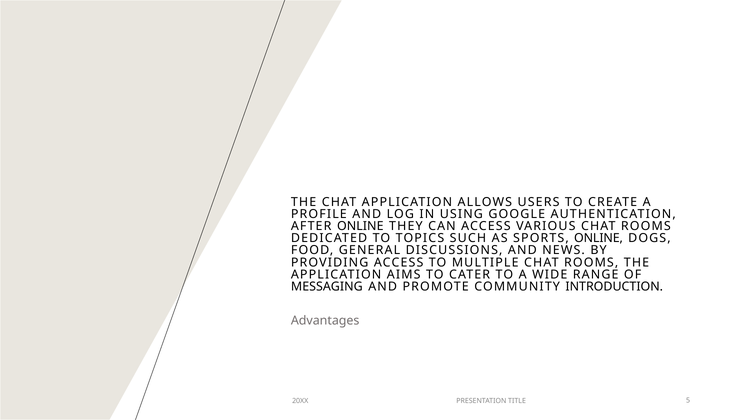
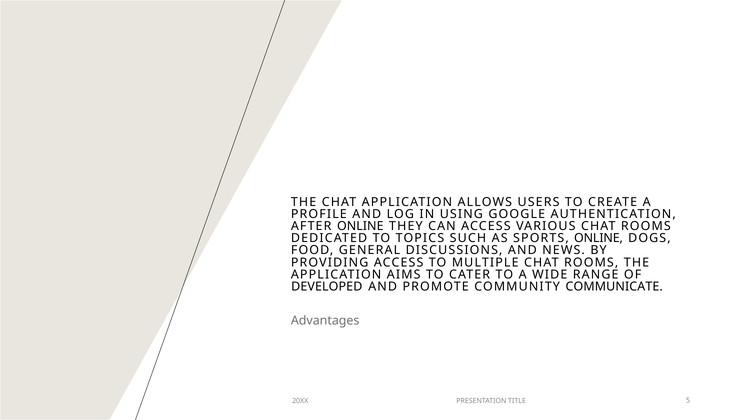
MESSAGING: MESSAGING -> DEVELOPED
INTRODUCTION: INTRODUCTION -> COMMUNICATE
